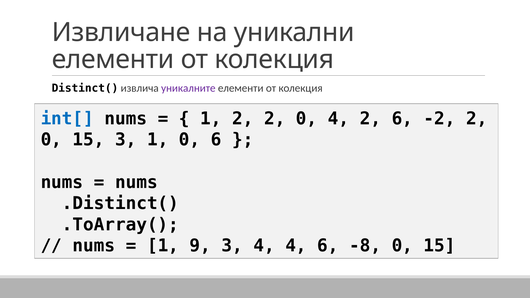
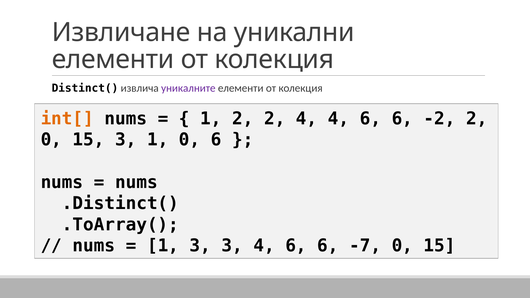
int[ colour: blue -> orange
2 2 0: 0 -> 4
2 at (370, 119): 2 -> 6
1 9: 9 -> 3
3 4 4: 4 -> 6
-8: -8 -> -7
